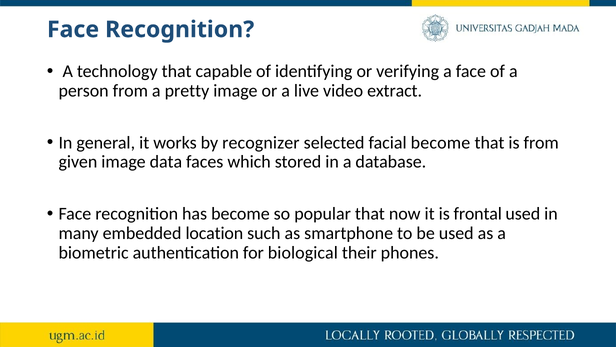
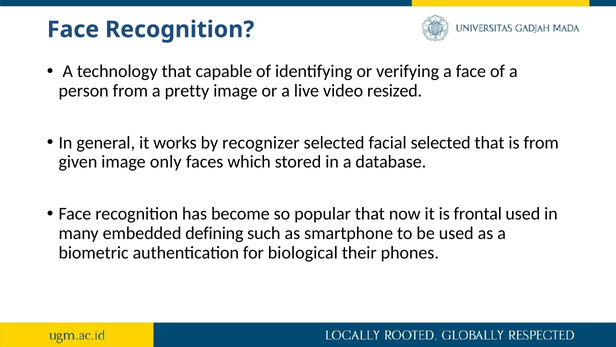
extract: extract -> resized
facial become: become -> selected
data: data -> only
location: location -> defining
